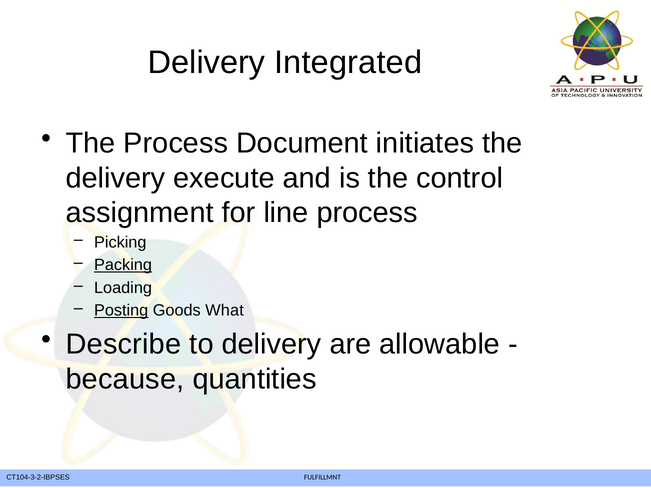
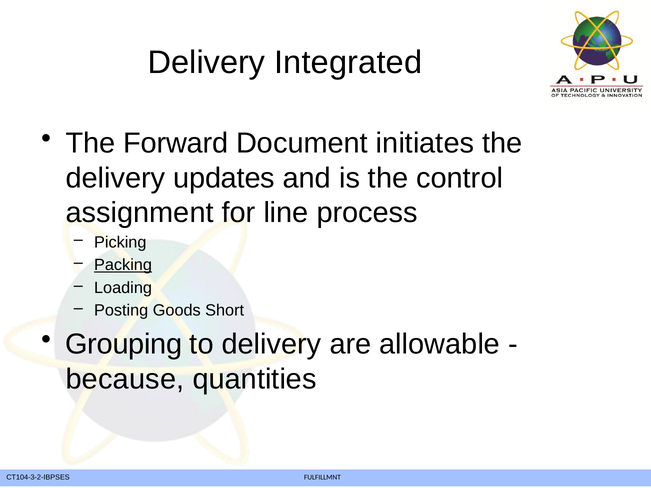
The Process: Process -> Forward
execute: execute -> updates
Posting underline: present -> none
What: What -> Short
Describe: Describe -> Grouping
